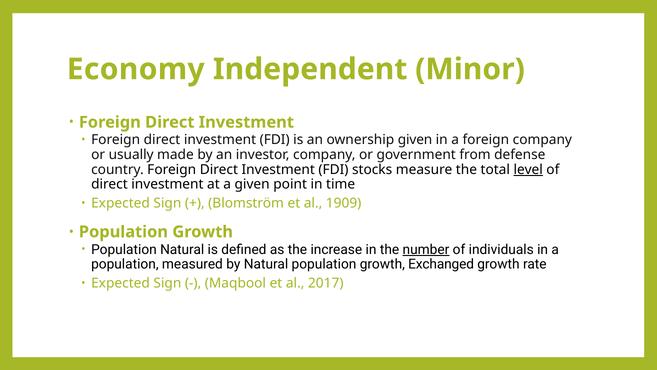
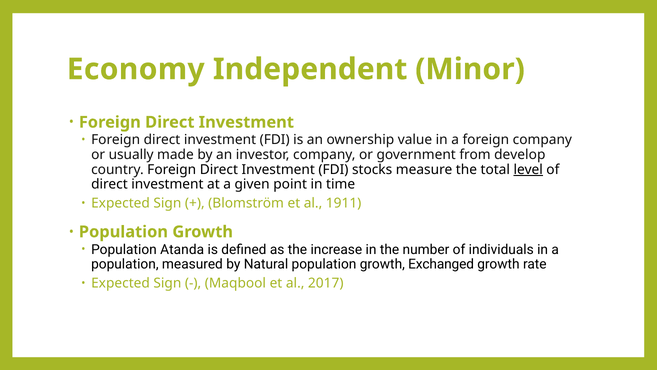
ownership given: given -> value
defense: defense -> develop
1909: 1909 -> 1911
Population Natural: Natural -> Atanda
number underline: present -> none
